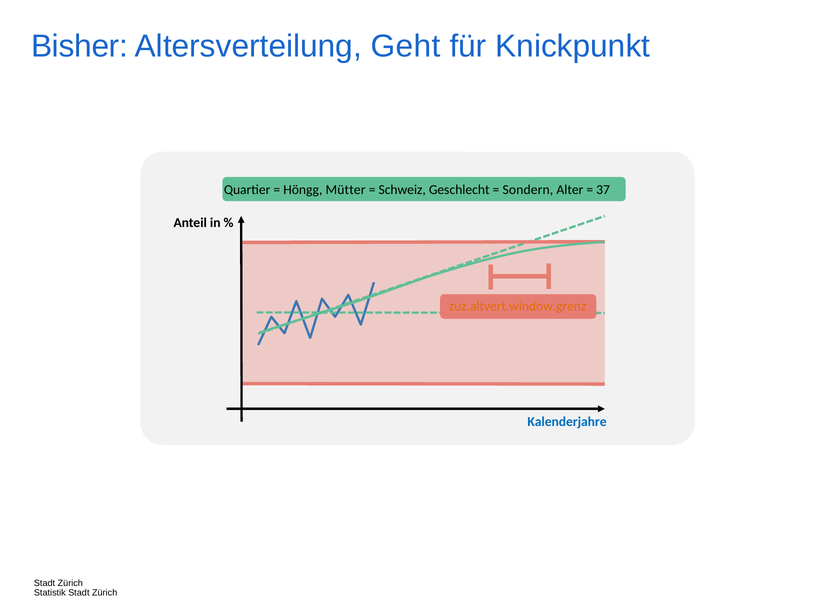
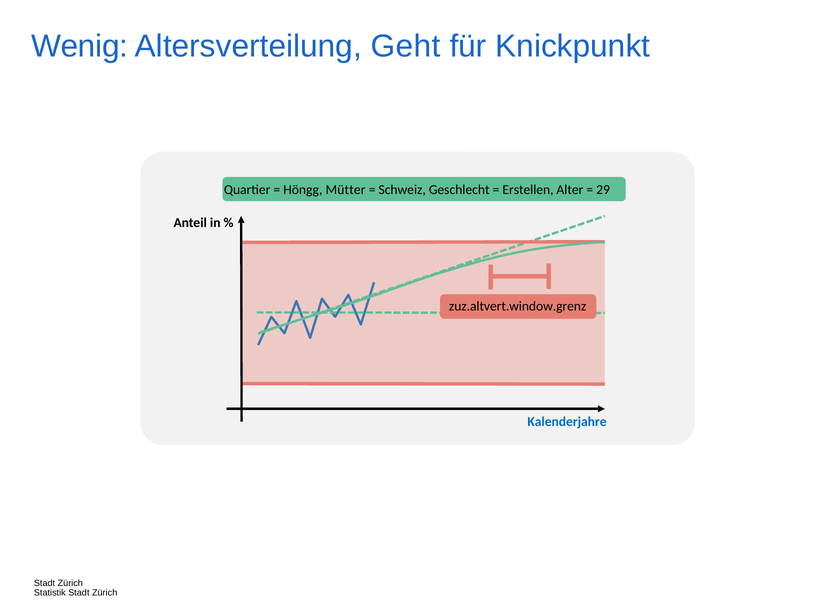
Bisher: Bisher -> Wenig
Sondern: Sondern -> Erstellen
37: 37 -> 29
zuz.altvert.window.grenz colour: orange -> black
